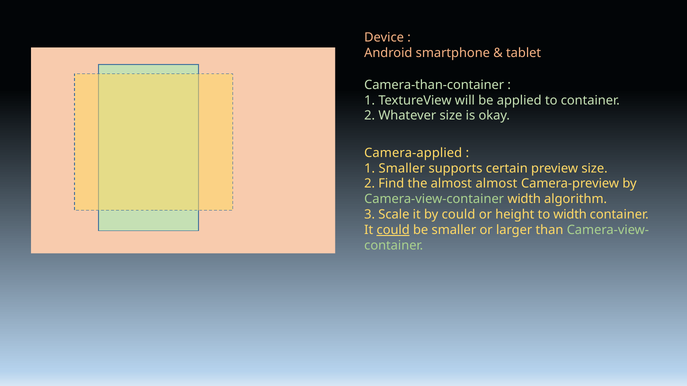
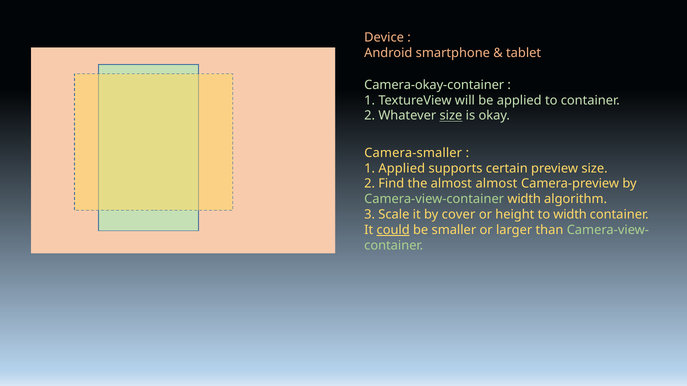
Camera-than-container: Camera-than-container -> Camera-okay-container
size at (451, 116) underline: none -> present
Camera-applied: Camera-applied -> Camera-smaller
1 Smaller: Smaller -> Applied
by could: could -> cover
